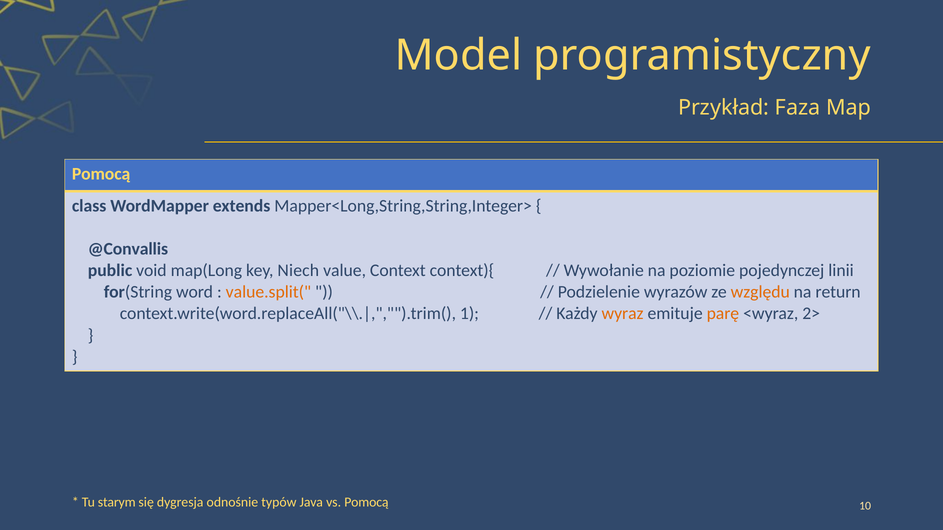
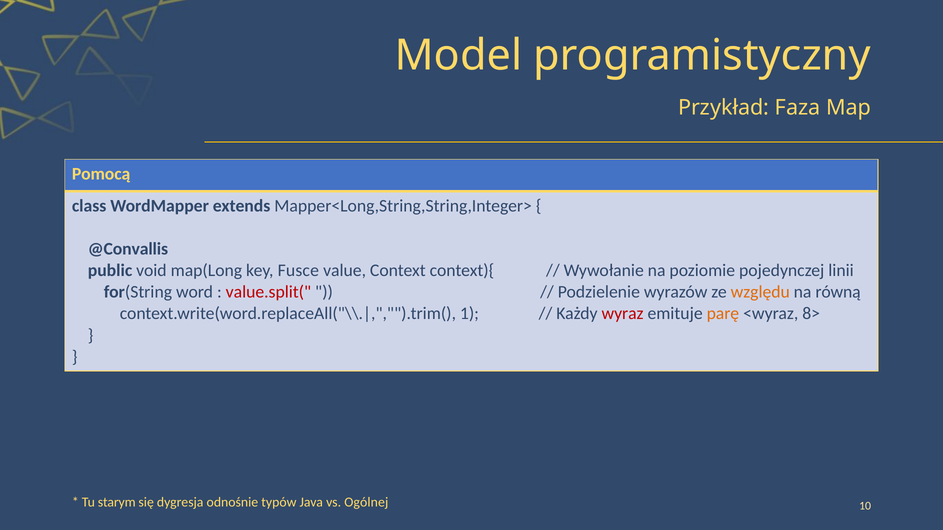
Niech: Niech -> Fusce
value.split( colour: orange -> red
return: return -> równą
wyraz colour: orange -> red
2>: 2> -> 8>
vs Pomocą: Pomocą -> Ogólnej
